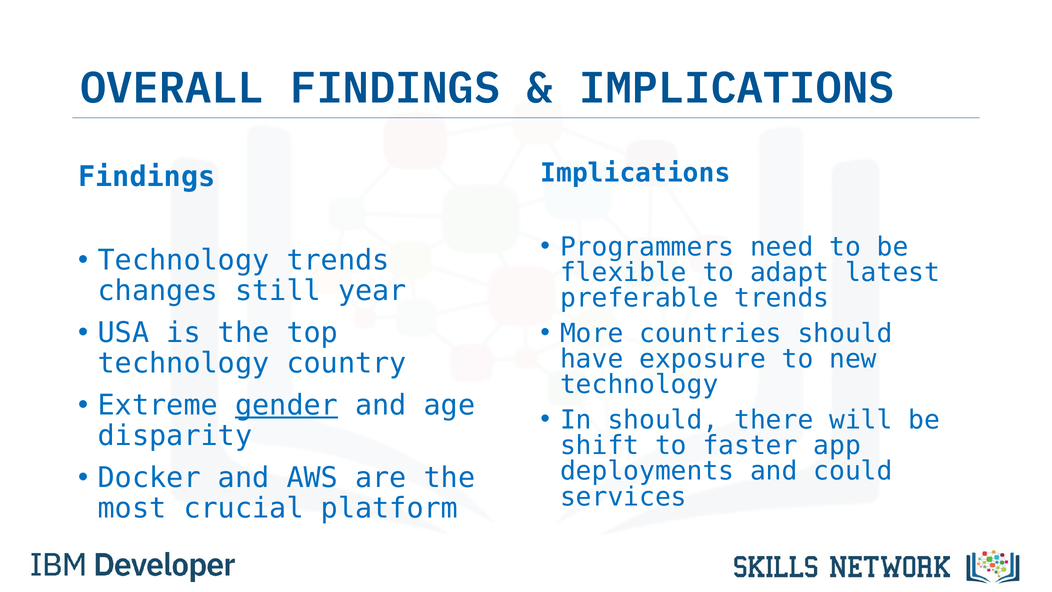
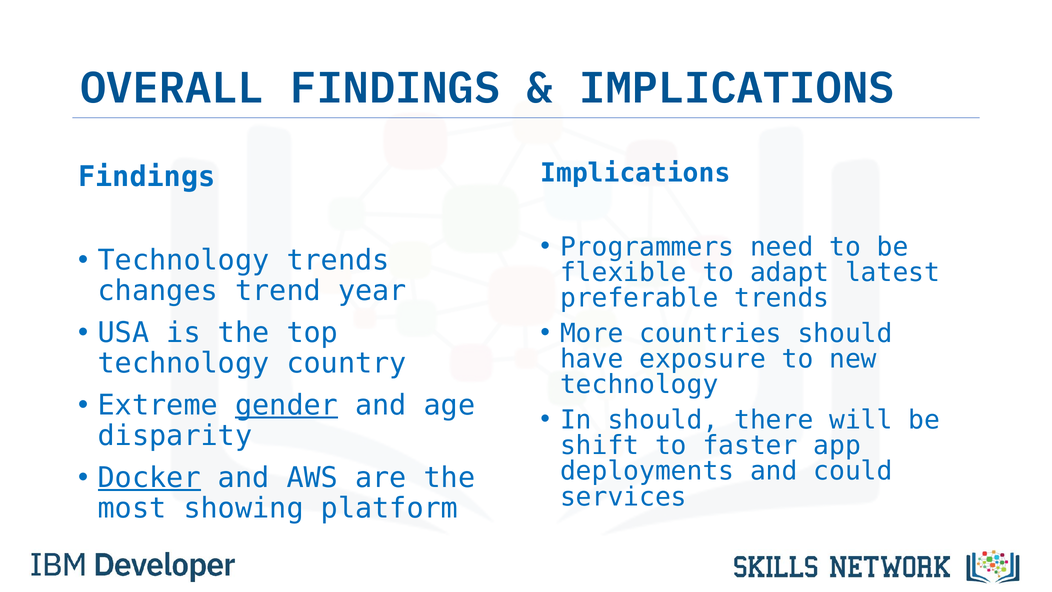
still: still -> trend
Docker underline: none -> present
crucial: crucial -> showing
